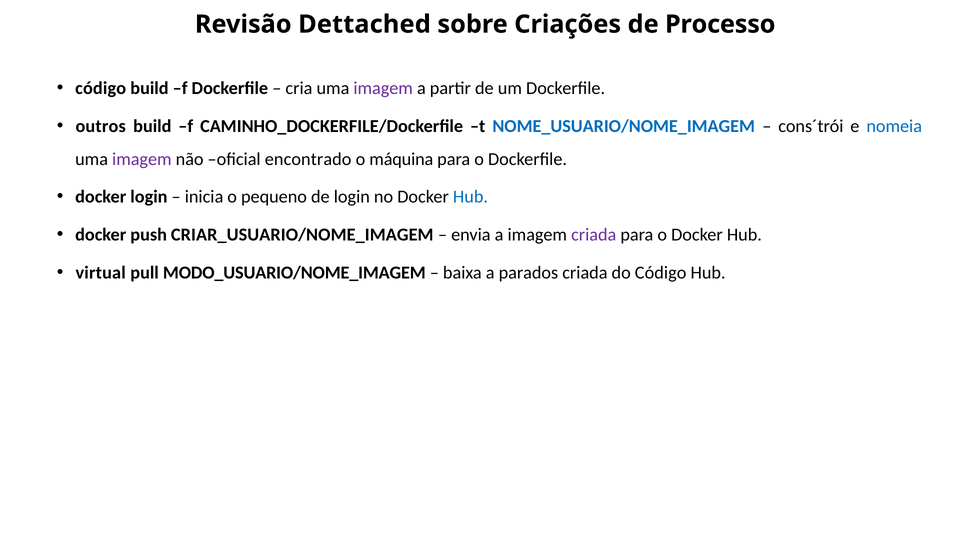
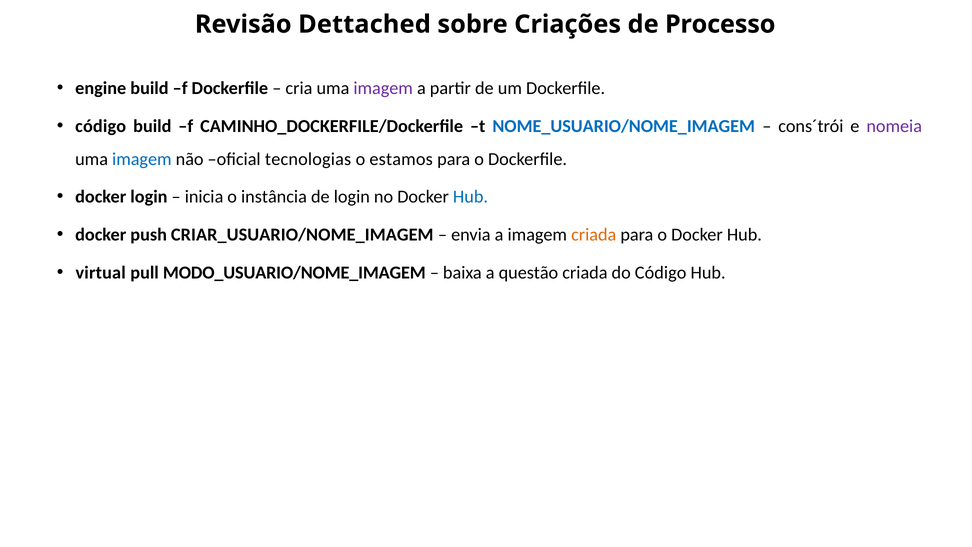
código at (101, 88): código -> engine
outros at (101, 126): outros -> código
nomeia colour: blue -> purple
imagem at (142, 159) colour: purple -> blue
encontrado: encontrado -> tecnologias
máquina: máquina -> estamos
pequeno: pequeno -> instância
criada at (594, 235) colour: purple -> orange
parados: parados -> questão
